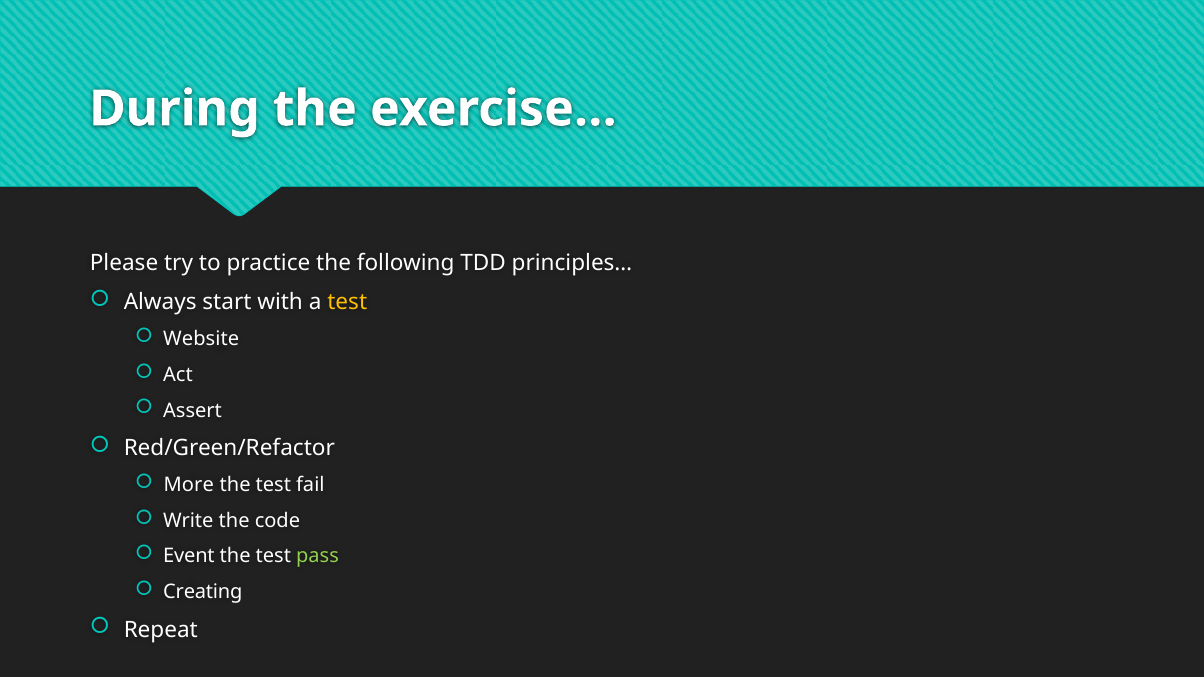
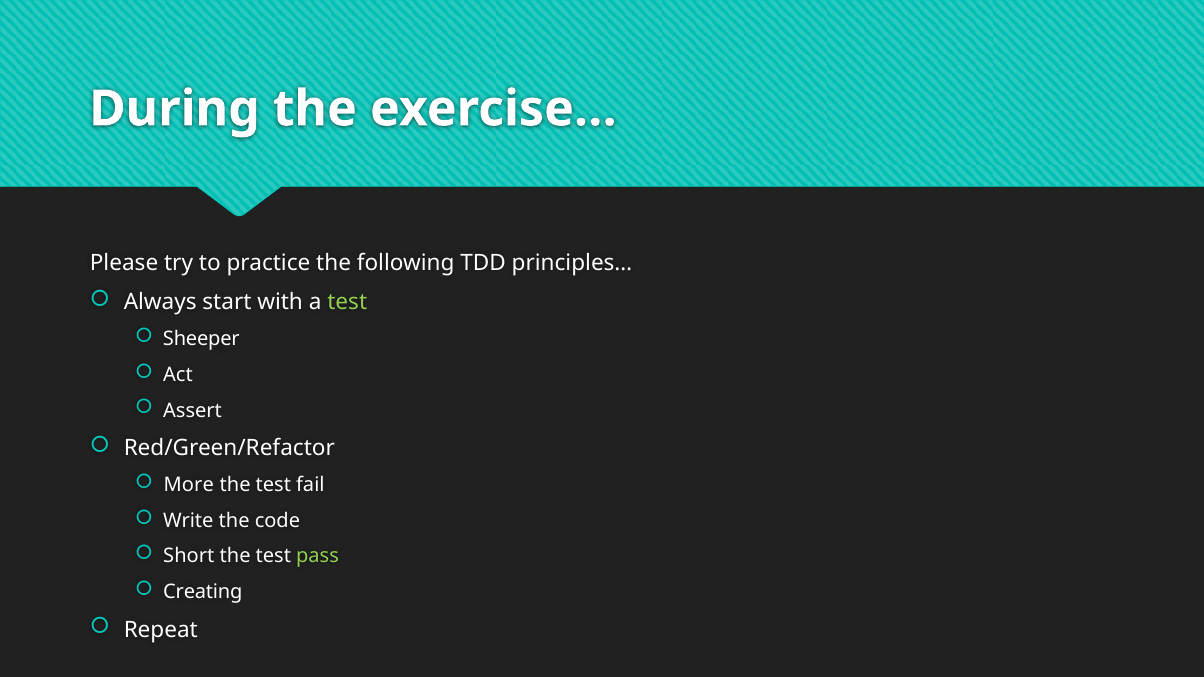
test at (347, 303) colour: yellow -> light green
Website: Website -> Sheeper
Event: Event -> Short
